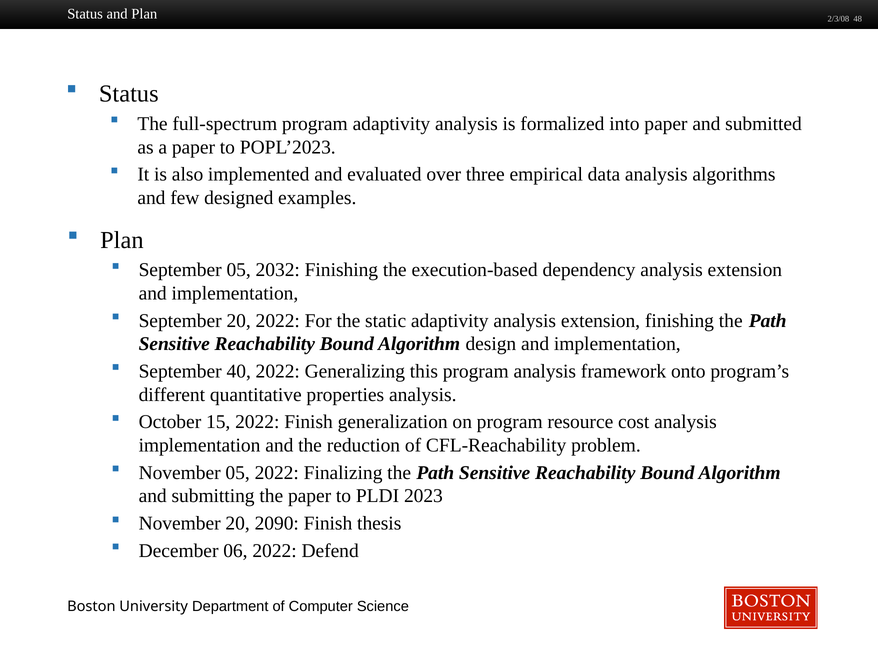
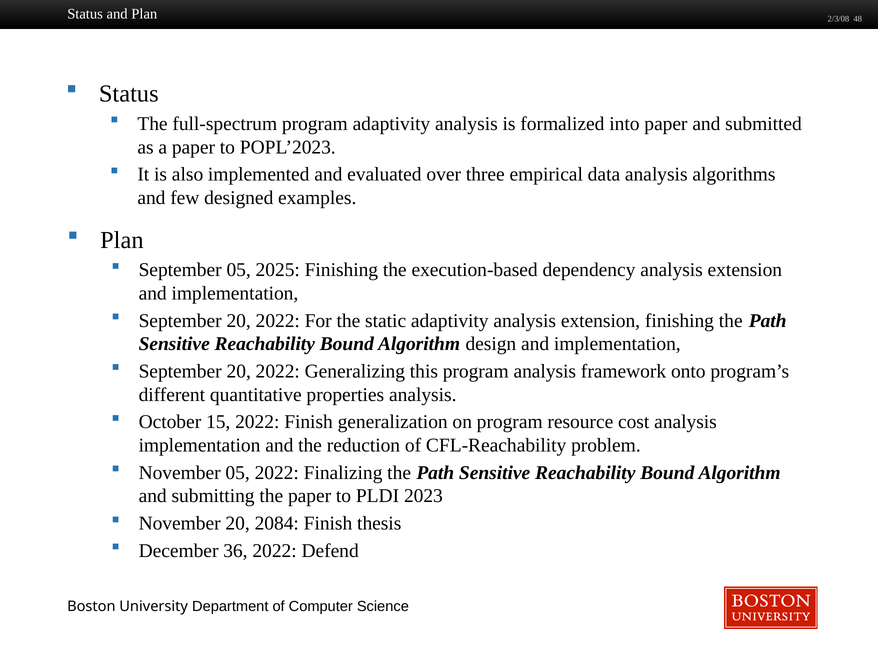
2032: 2032 -> 2025
40 at (239, 372): 40 -> 20
2090: 2090 -> 2084
06: 06 -> 36
